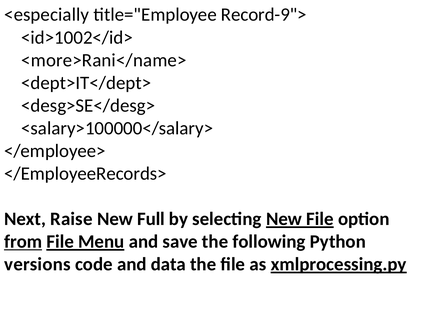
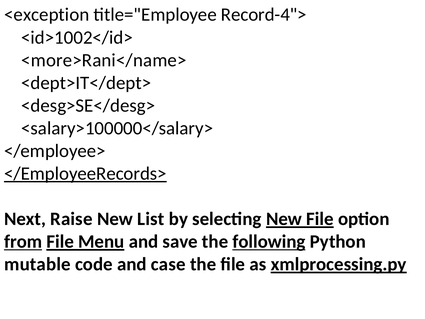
<especially: <especially -> <exception
Record-9">: Record-9"> -> Record-4">
</EmployeeRecords> underline: none -> present
Full: Full -> List
following underline: none -> present
versions: versions -> mutable
data: data -> case
